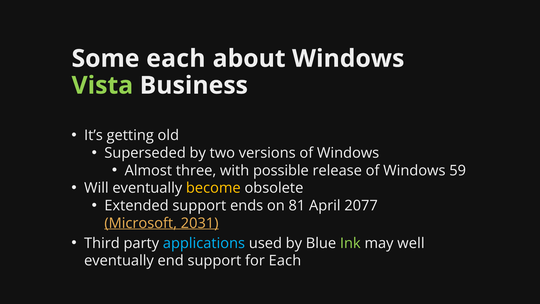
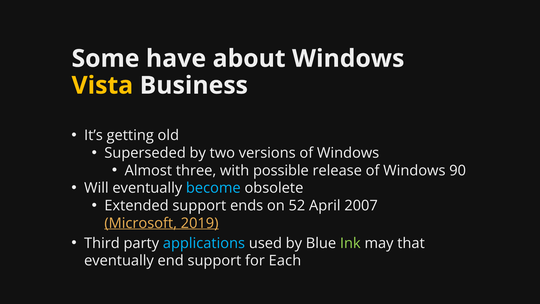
Some each: each -> have
Vista colour: light green -> yellow
59: 59 -> 90
become colour: yellow -> light blue
81: 81 -> 52
2077: 2077 -> 2007
2031: 2031 -> 2019
well: well -> that
